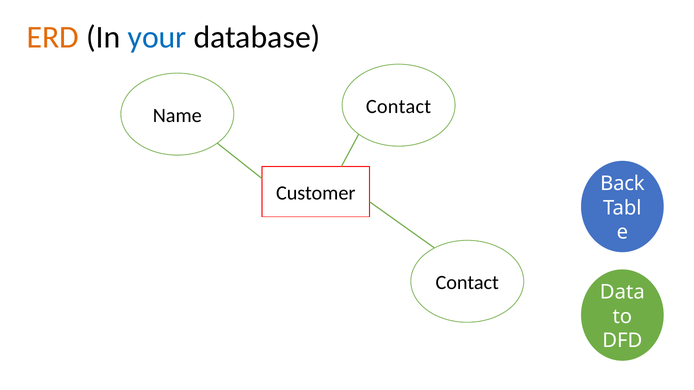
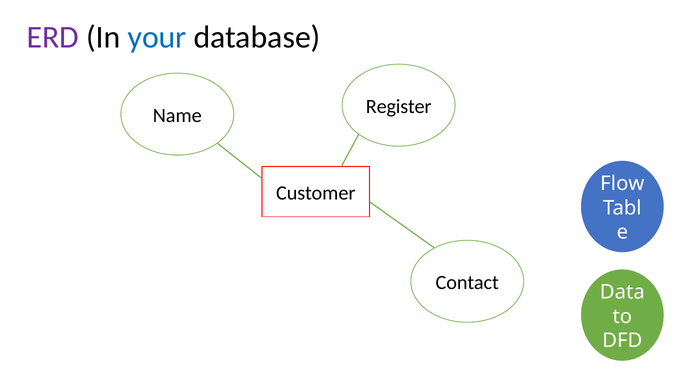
ERD colour: orange -> purple
Name Contact: Contact -> Register
Back: Back -> Flow
